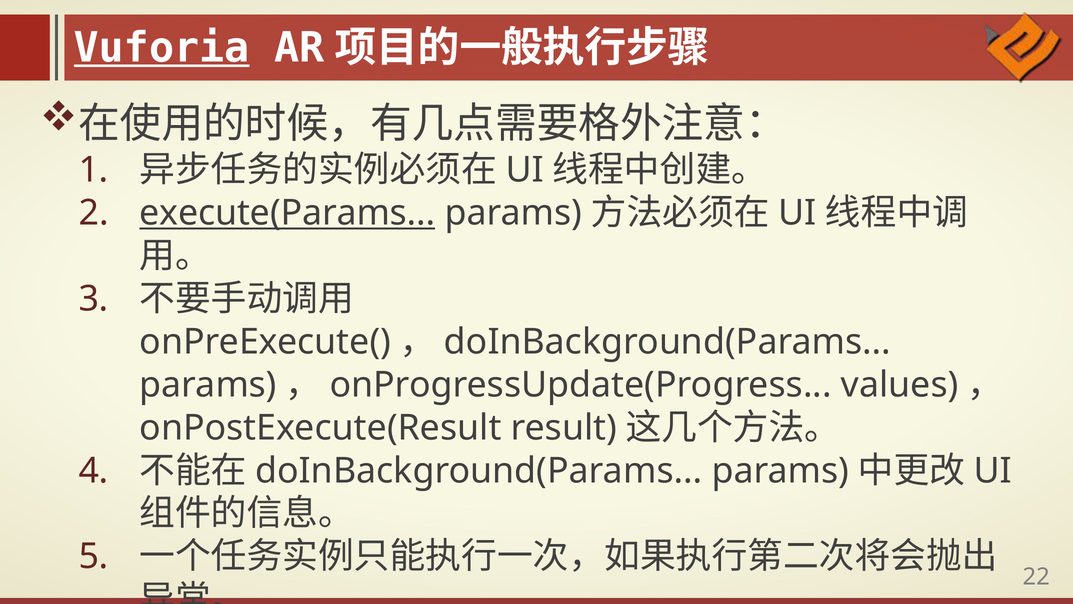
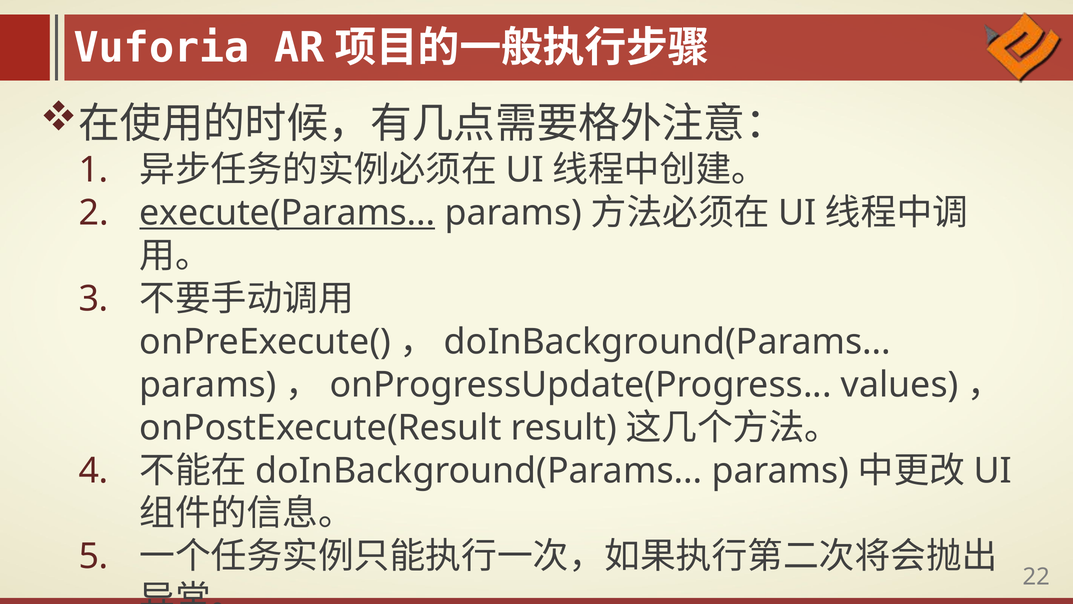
Vuforia underline: present -> none
